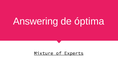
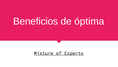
Answering: Answering -> Beneficios
